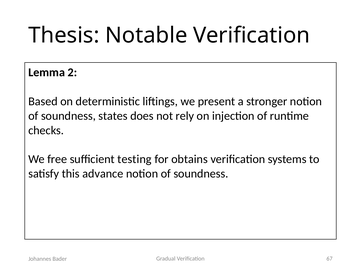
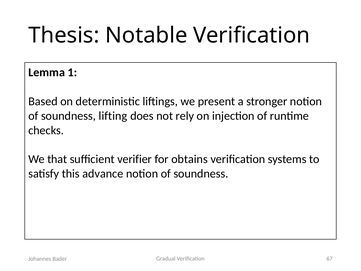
2: 2 -> 1
states: states -> lifting
free: free -> that
testing: testing -> verifier
